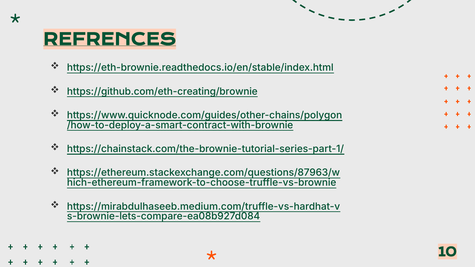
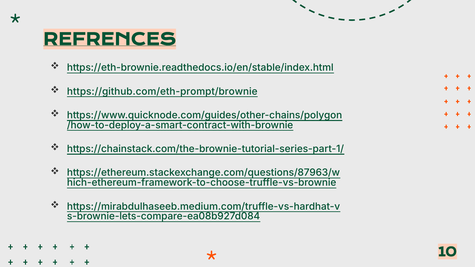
https://github.com/eth-creating/brownie: https://github.com/eth-creating/brownie -> https://github.com/eth-prompt/brownie
